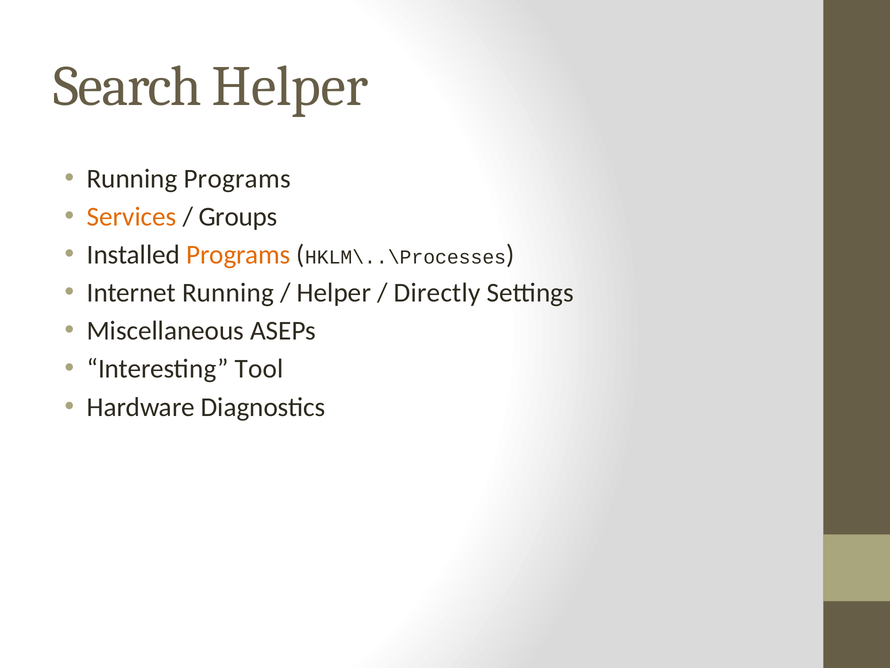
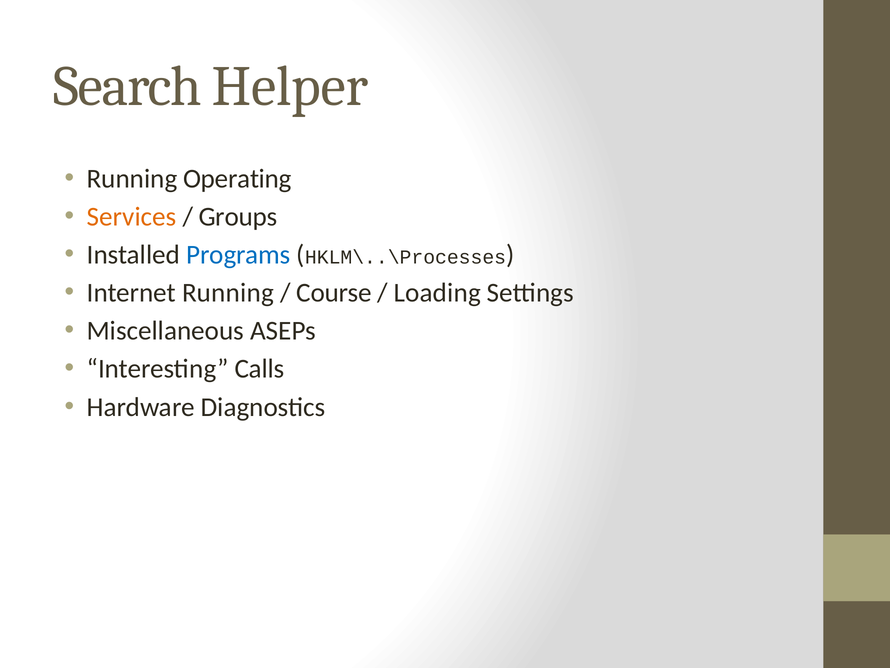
Running Programs: Programs -> Operating
Programs at (238, 255) colour: orange -> blue
Helper at (334, 293): Helper -> Course
Directly: Directly -> Loading
Tool: Tool -> Calls
